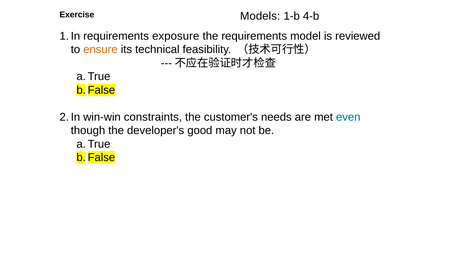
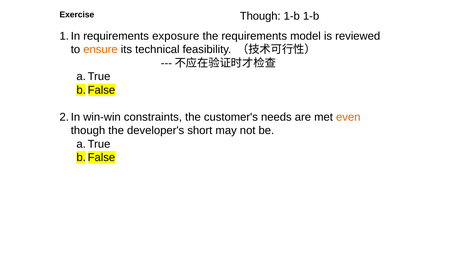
Models at (260, 16): Models -> Though
1-b 4-b: 4-b -> 1-b
even colour: blue -> orange
good: good -> short
